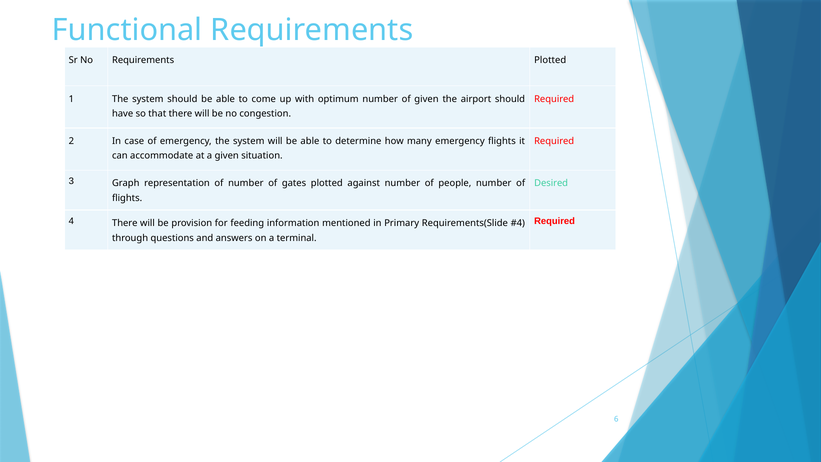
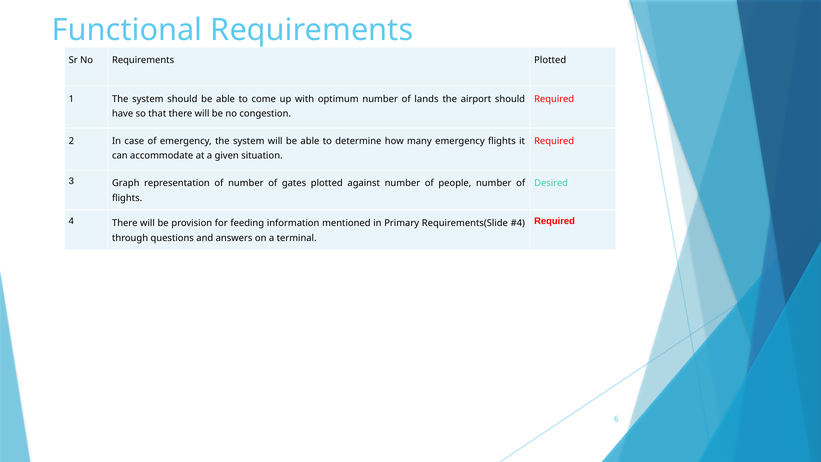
of given: given -> lands
